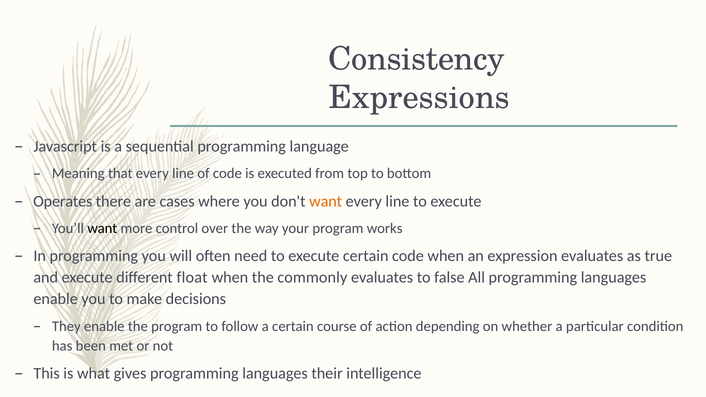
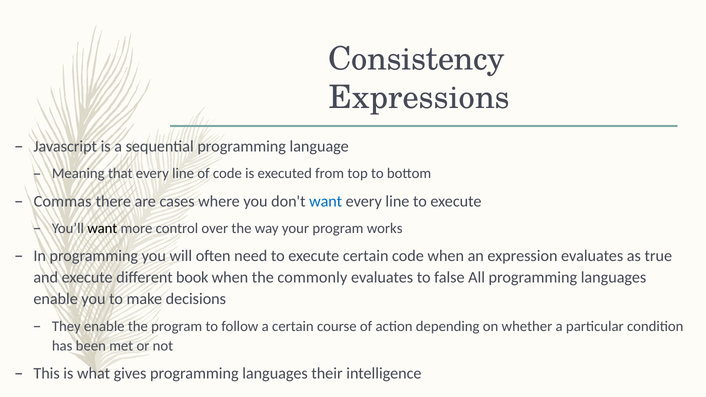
Operates: Operates -> Commas
want at (326, 201) colour: orange -> blue
float: float -> book
